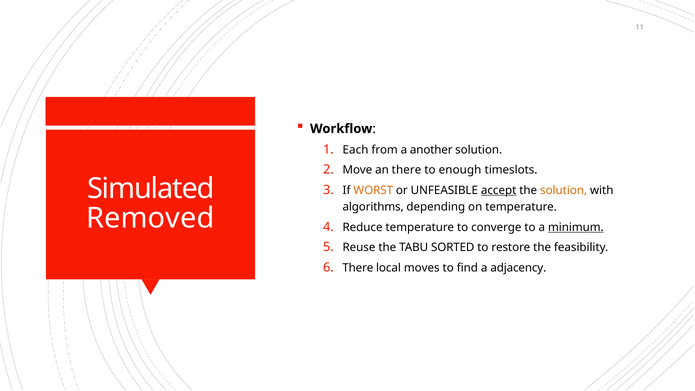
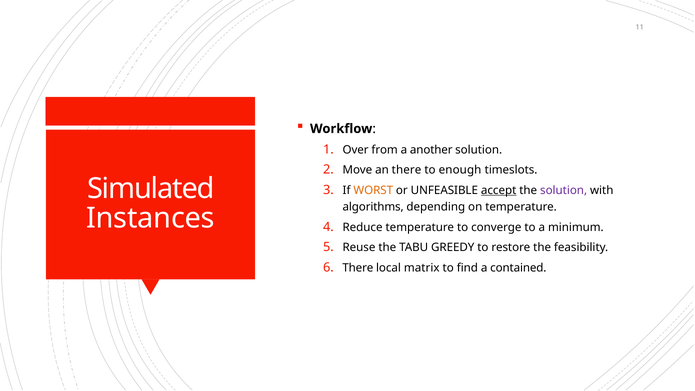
Each: Each -> Over
solution at (564, 190) colour: orange -> purple
Removed: Removed -> Instances
minimum underline: present -> none
SORTED: SORTED -> GREEDY
moves: moves -> matrix
adjacency: adjacency -> contained
